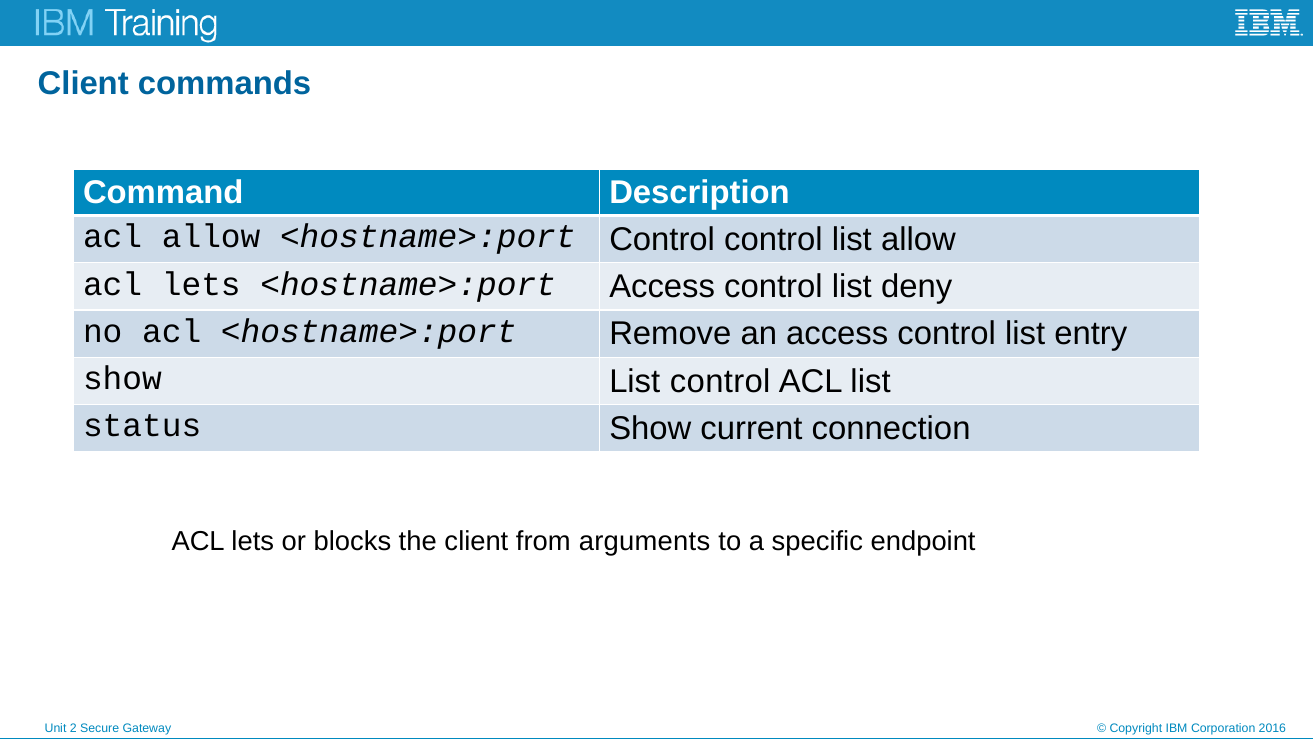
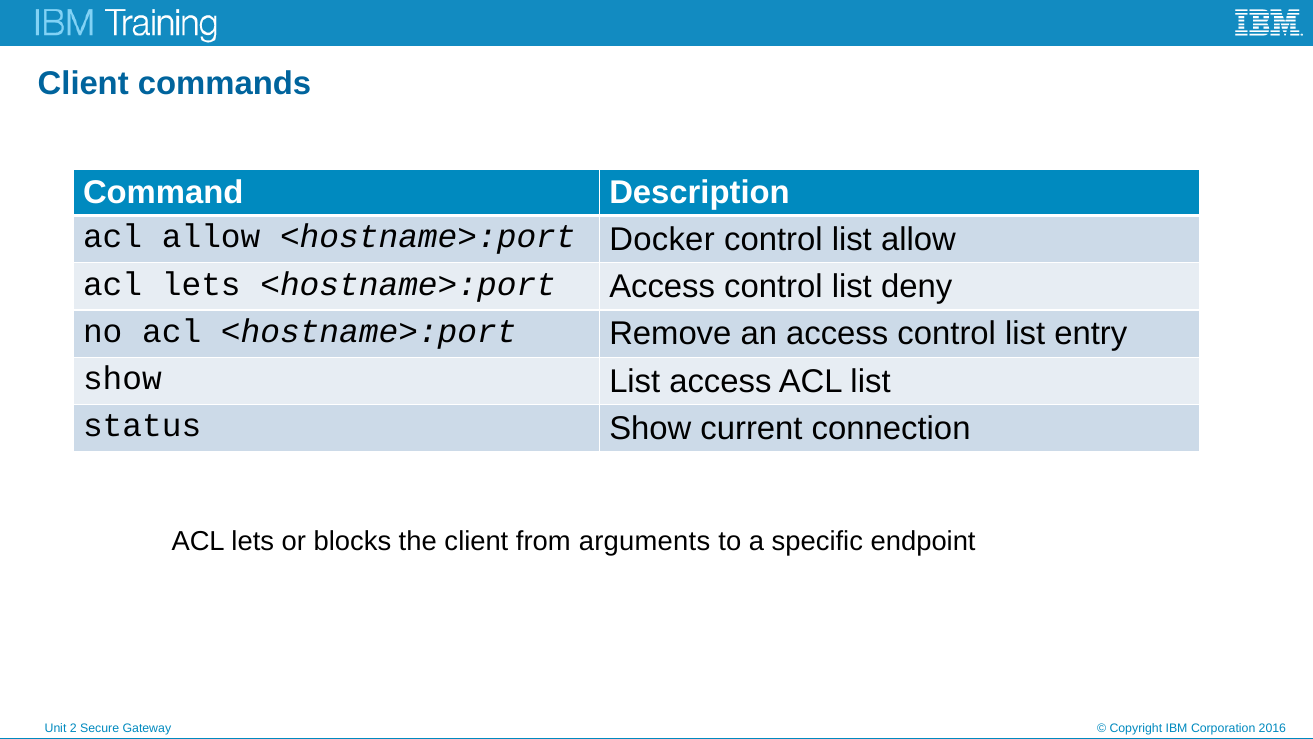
<hostname>:port Control: Control -> Docker
List control: control -> access
